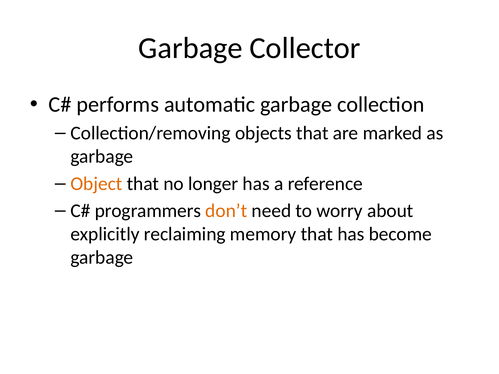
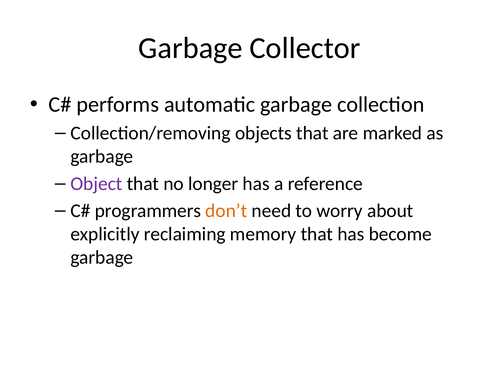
Object colour: orange -> purple
